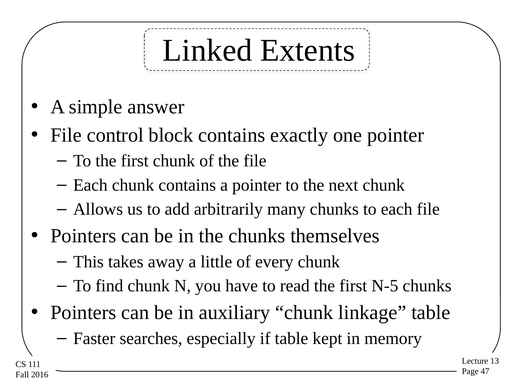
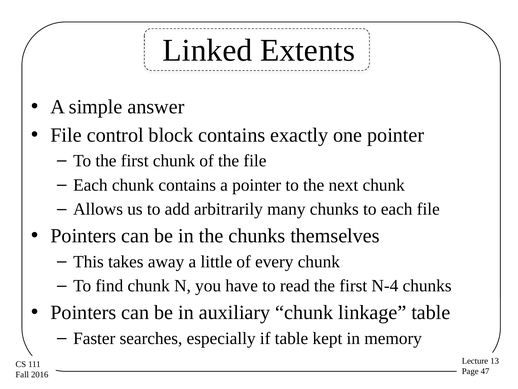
N-5: N-5 -> N-4
